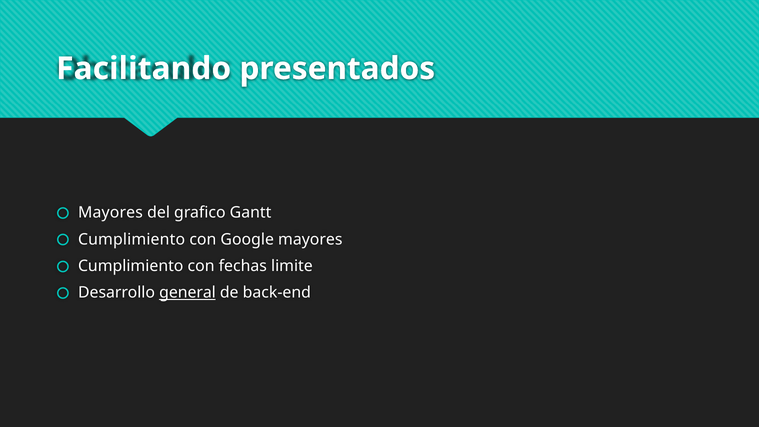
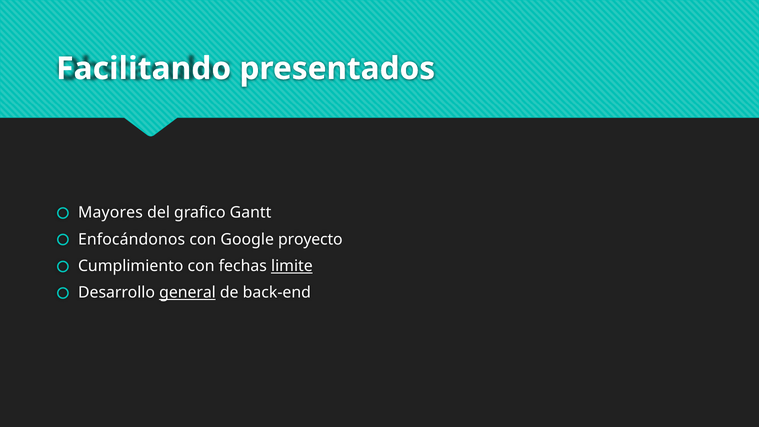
Cumplimiento at (132, 239): Cumplimiento -> Enfocándonos
Google mayores: mayores -> proyecto
limite underline: none -> present
